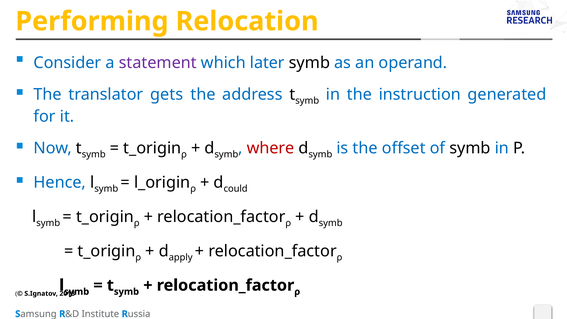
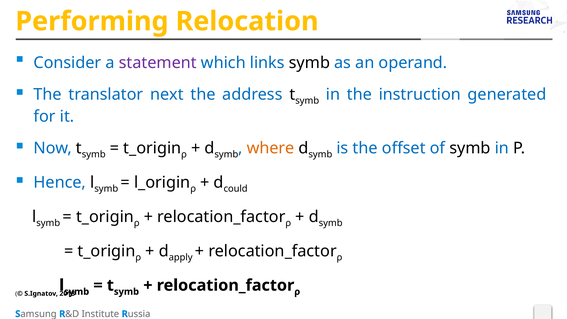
later: later -> links
gets: gets -> next
where colour: red -> orange
